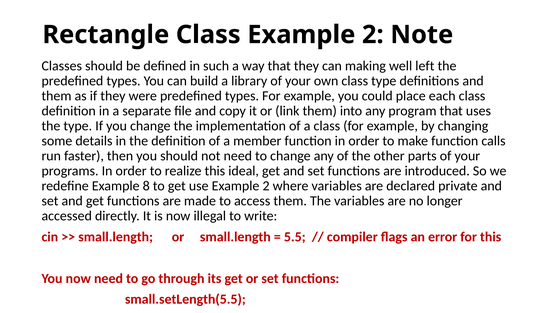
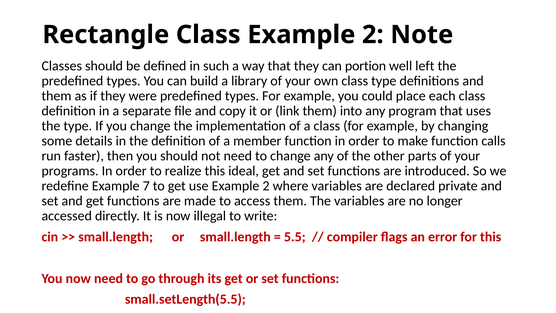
making: making -> portion
8: 8 -> 7
